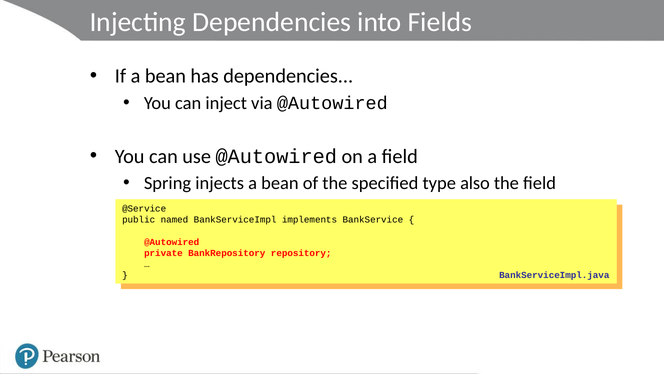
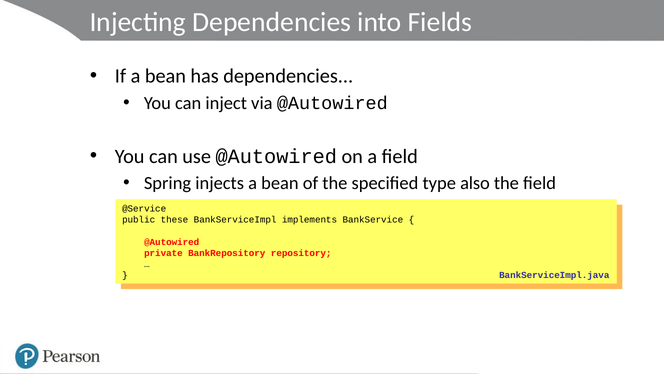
named: named -> these
